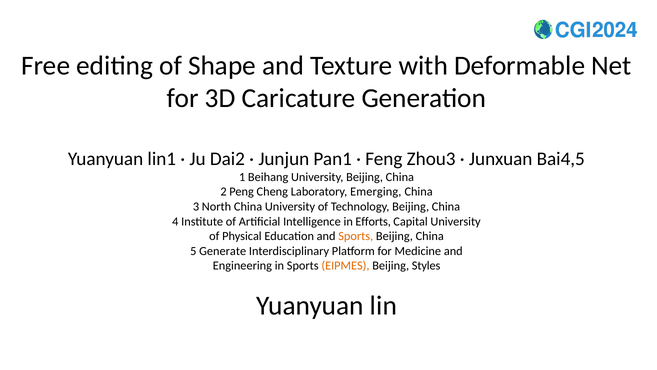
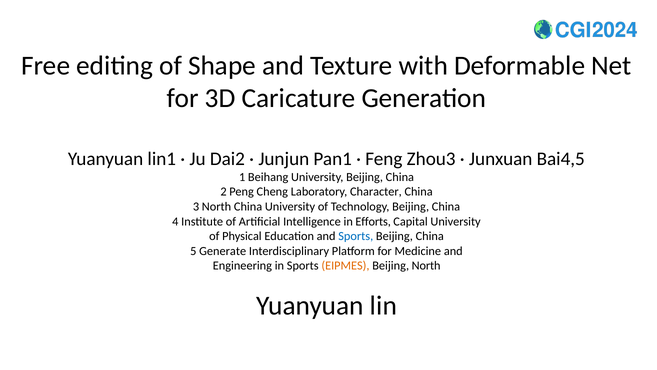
Emerging: Emerging -> Character
Sports at (356, 236) colour: orange -> blue
Beijing Styles: Styles -> North
